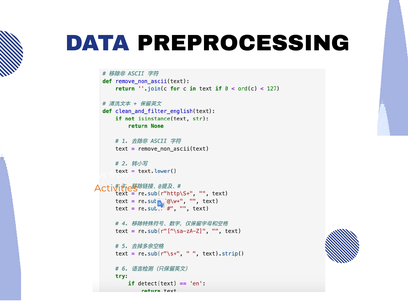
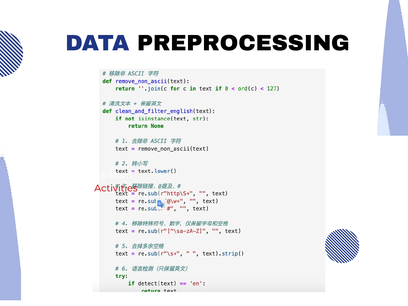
Activities colour: orange -> red
